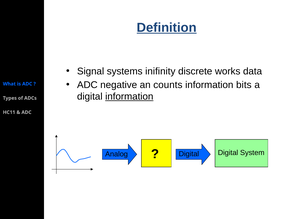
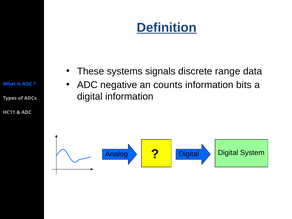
Signal: Signal -> These
inifinity: inifinity -> signals
works: works -> range
information at (129, 97) underline: present -> none
